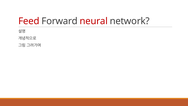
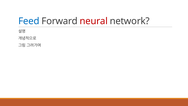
Feed colour: red -> blue
